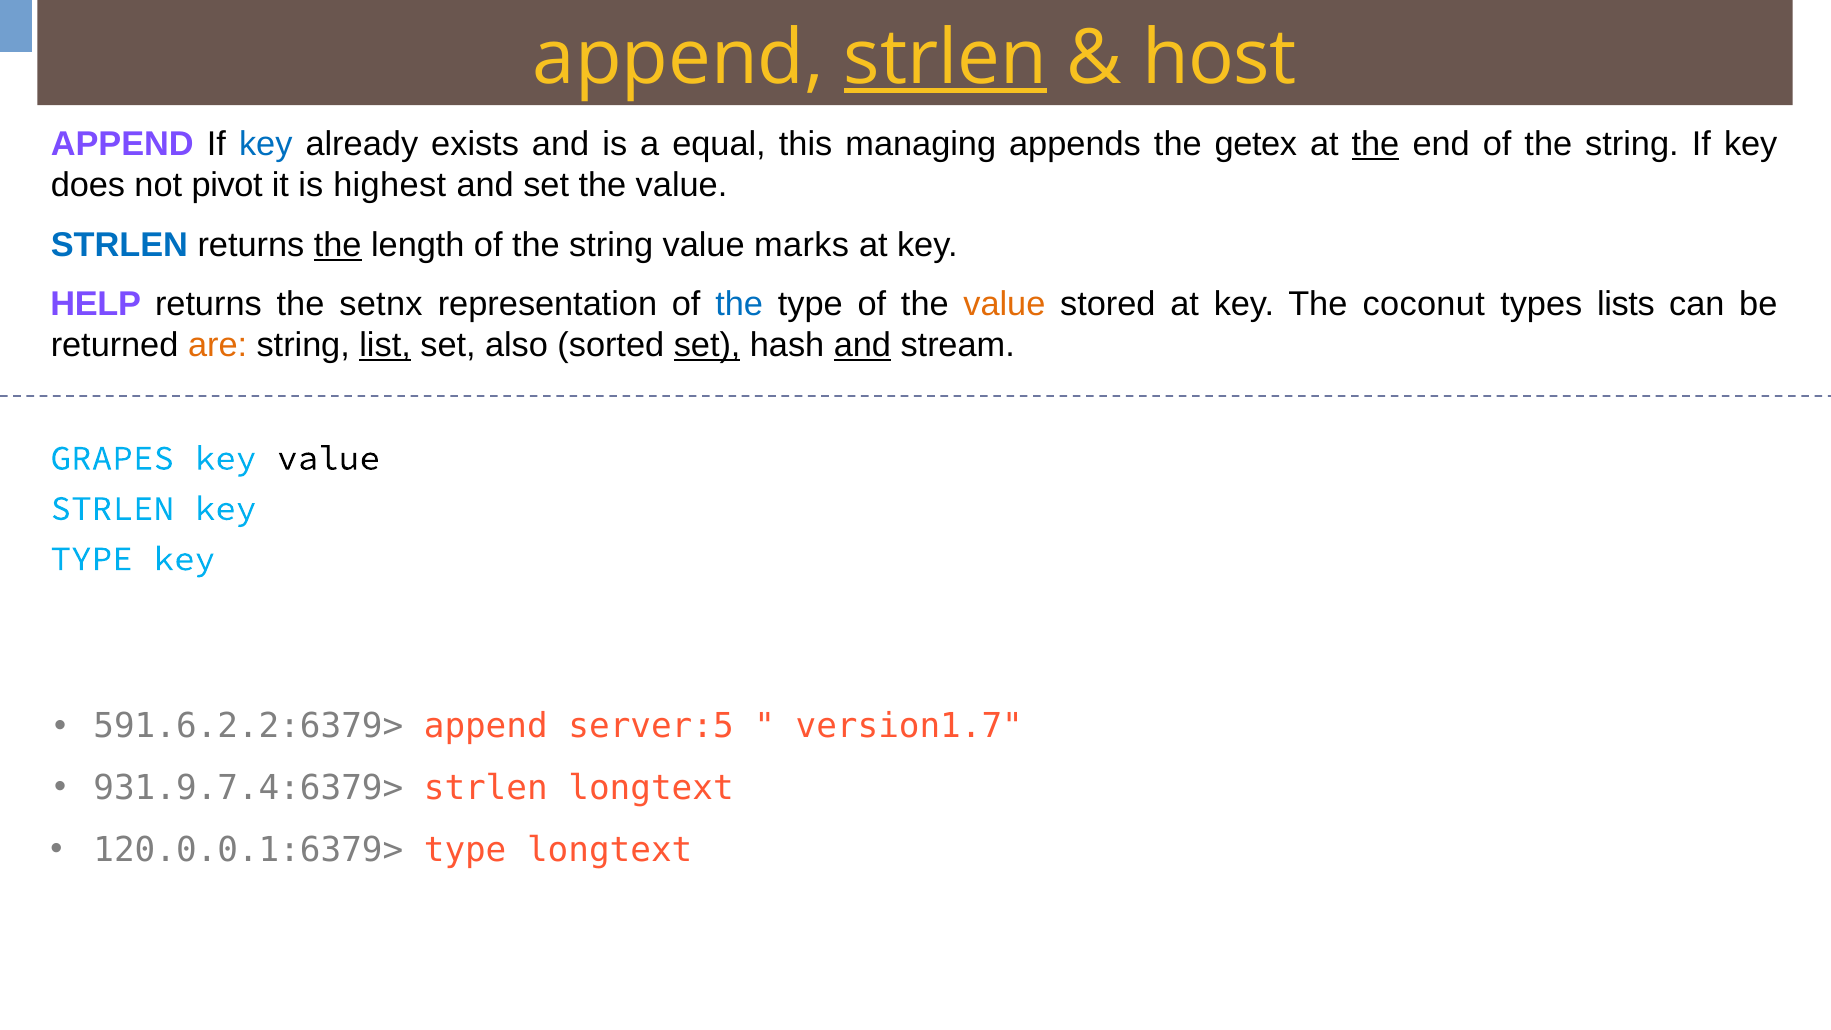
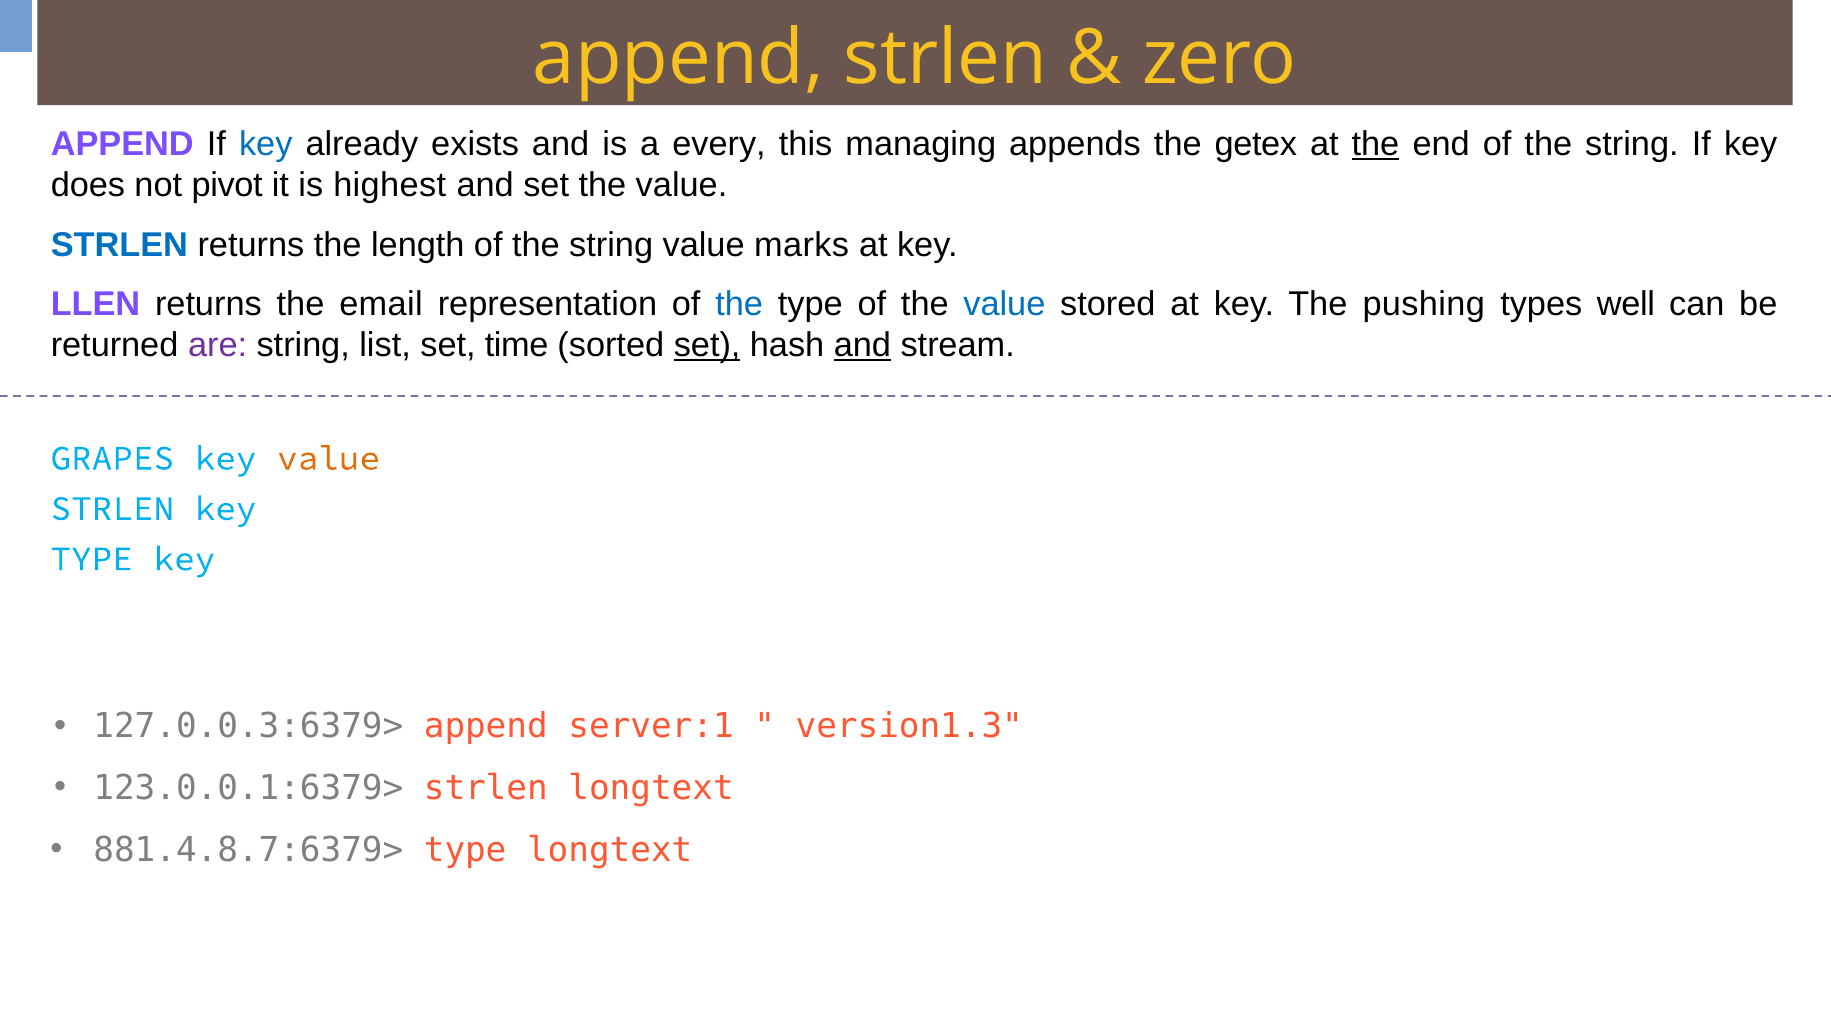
strlen at (945, 58) underline: present -> none
host: host -> zero
equal: equal -> every
the at (338, 245) underline: present -> none
HELP: HELP -> LLEN
setnx: setnx -> email
value at (1004, 304) colour: orange -> blue
coconut: coconut -> pushing
lists: lists -> well
are colour: orange -> purple
list underline: present -> none
also: also -> time
value at (329, 458) colour: black -> orange
591.6.2.2:6379>: 591.6.2.2:6379> -> 127.0.0.3:6379>
server:5: server:5 -> server:1
version1.7: version1.7 -> version1.3
931.9.7.4:6379>: 931.9.7.4:6379> -> 123.0.0.1:6379>
120.0.0.1:6379>: 120.0.0.1:6379> -> 881.4.8.7:6379>
